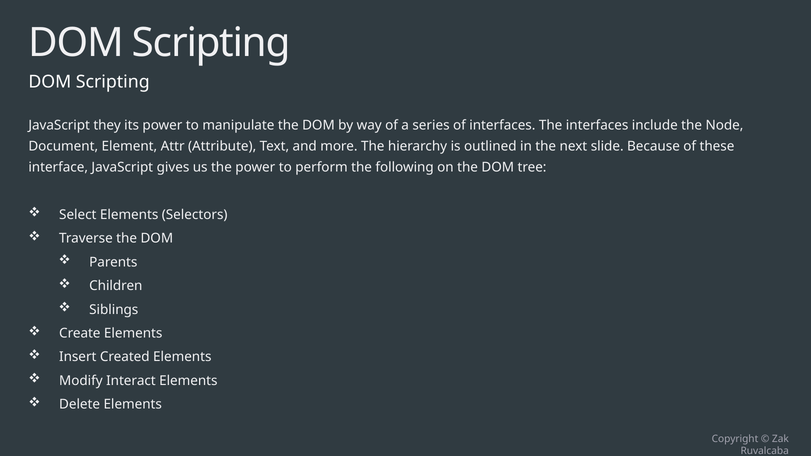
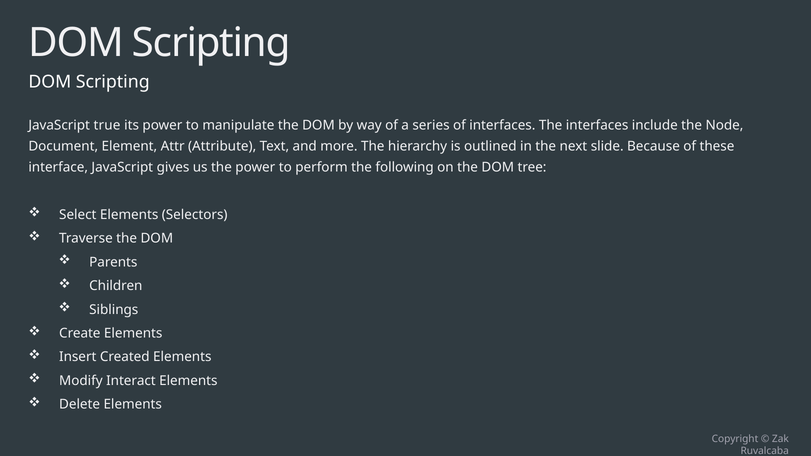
they: they -> true
